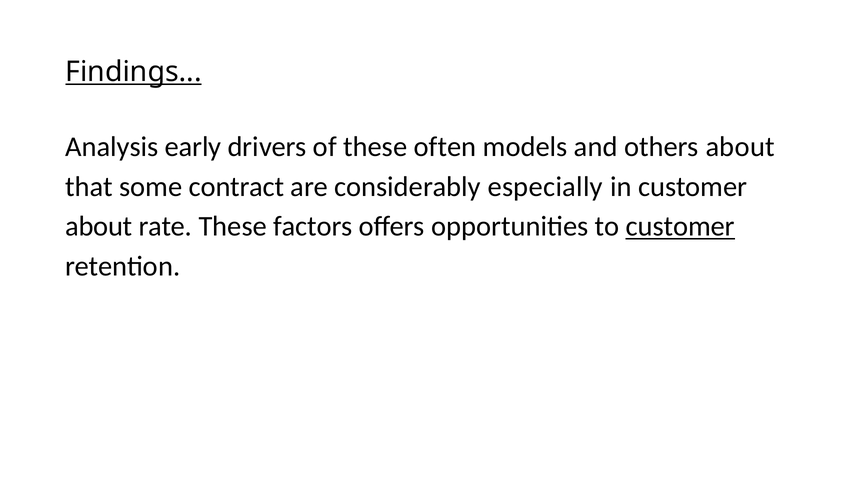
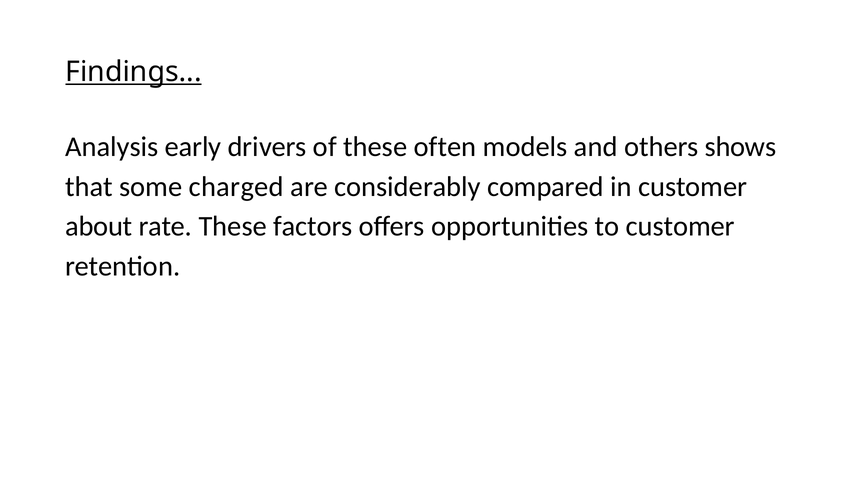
others about: about -> shows
contract: contract -> charged
especially: especially -> compared
customer at (680, 226) underline: present -> none
